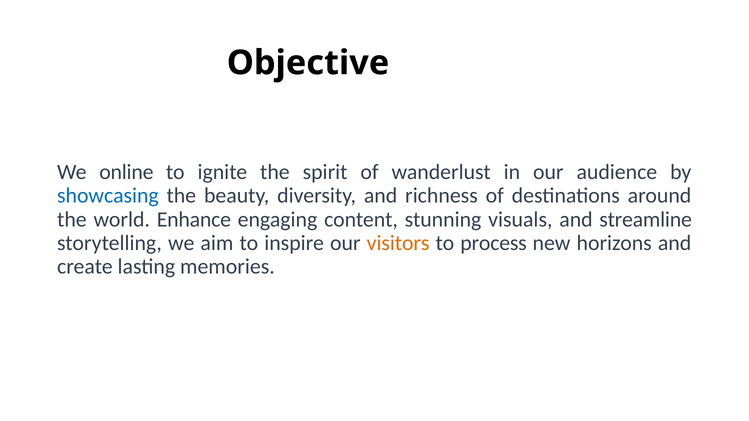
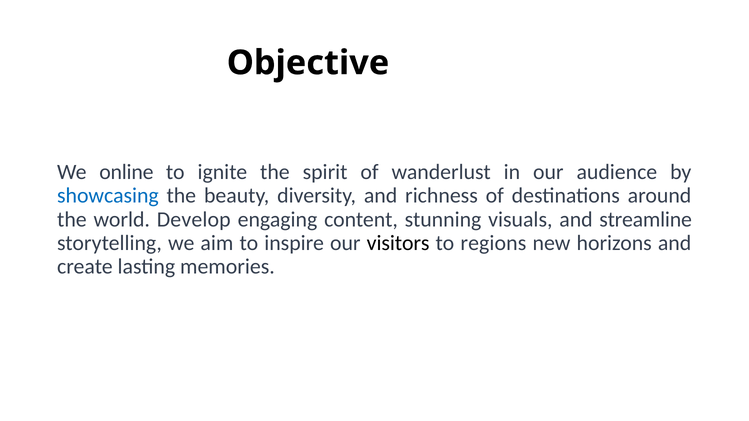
Enhance: Enhance -> Develop
visitors colour: orange -> black
process: process -> regions
